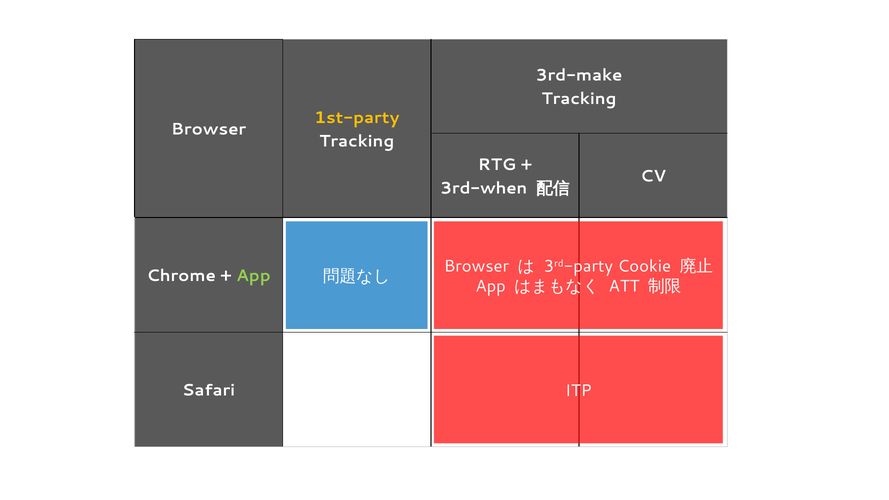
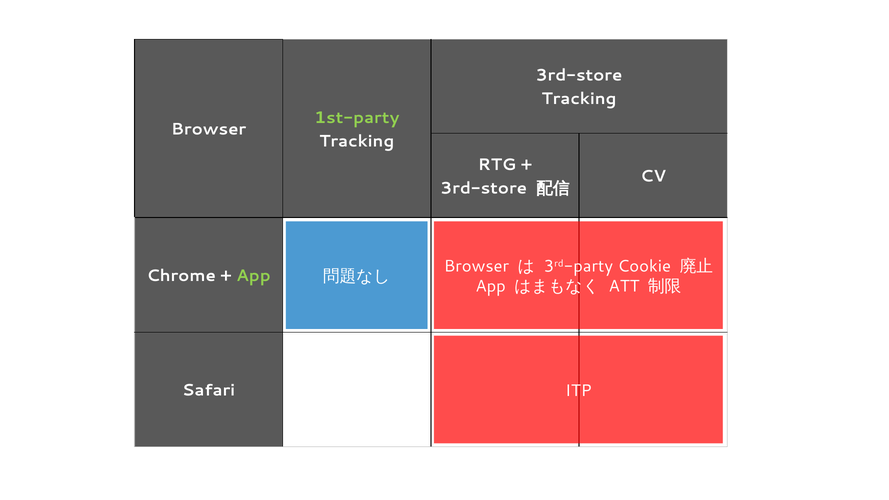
3rd-make at (579, 75): 3rd-make -> 3rd-store
1st-party colour: yellow -> light green
3rd-when at (484, 188): 3rd-when -> 3rd-store
